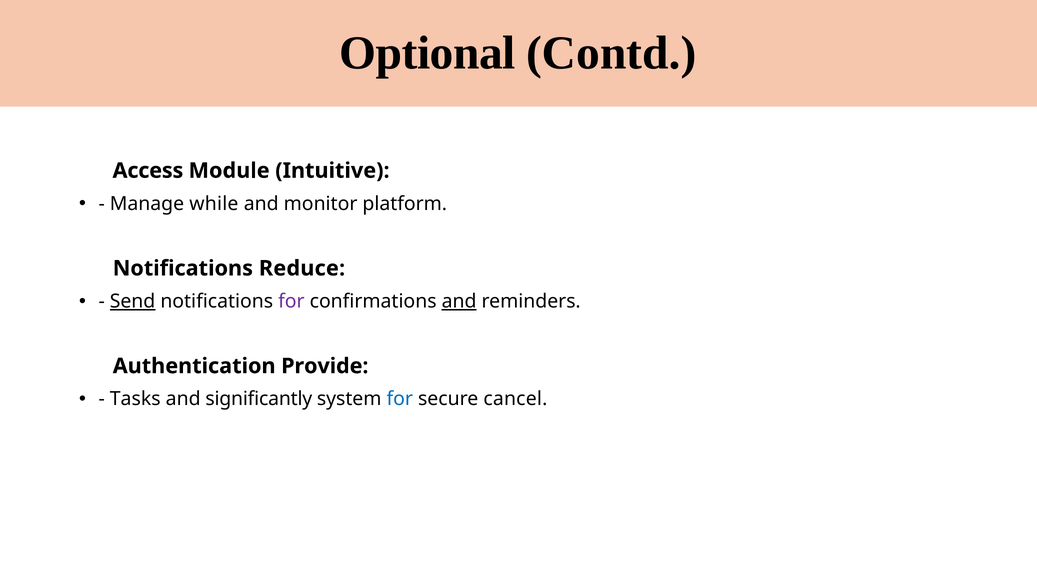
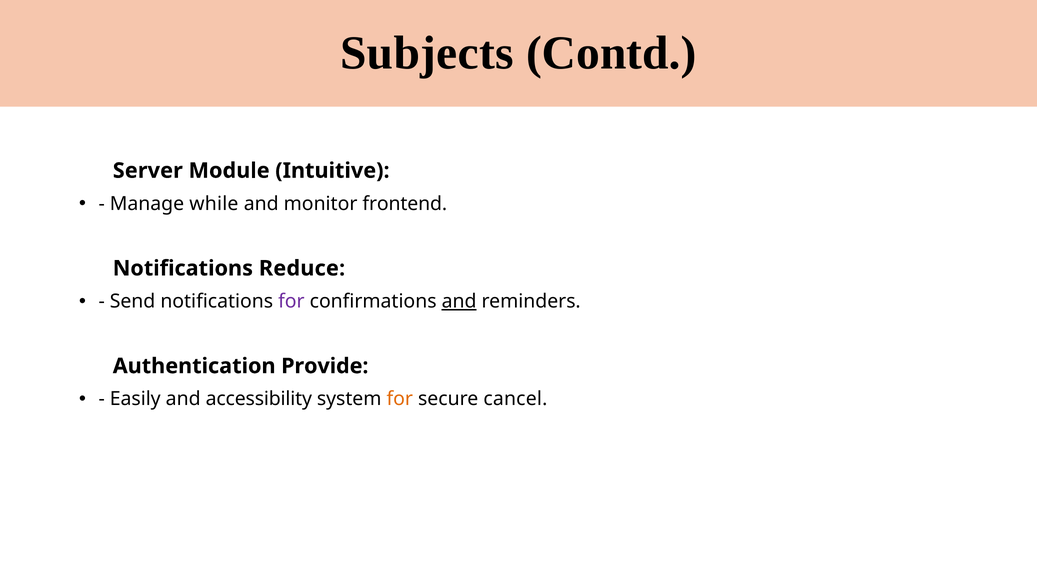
Optional: Optional -> Subjects
Access: Access -> Server
platform: platform -> frontend
Send underline: present -> none
Tasks: Tasks -> Easily
significantly: significantly -> accessibility
for at (400, 399) colour: blue -> orange
